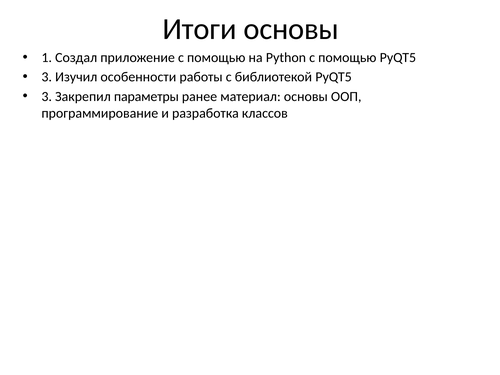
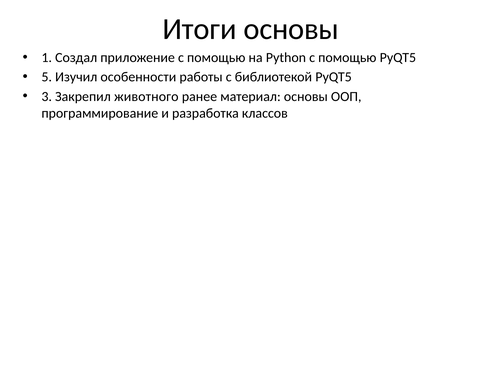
3 at (47, 77): 3 -> 5
параметры: параметры -> животного
